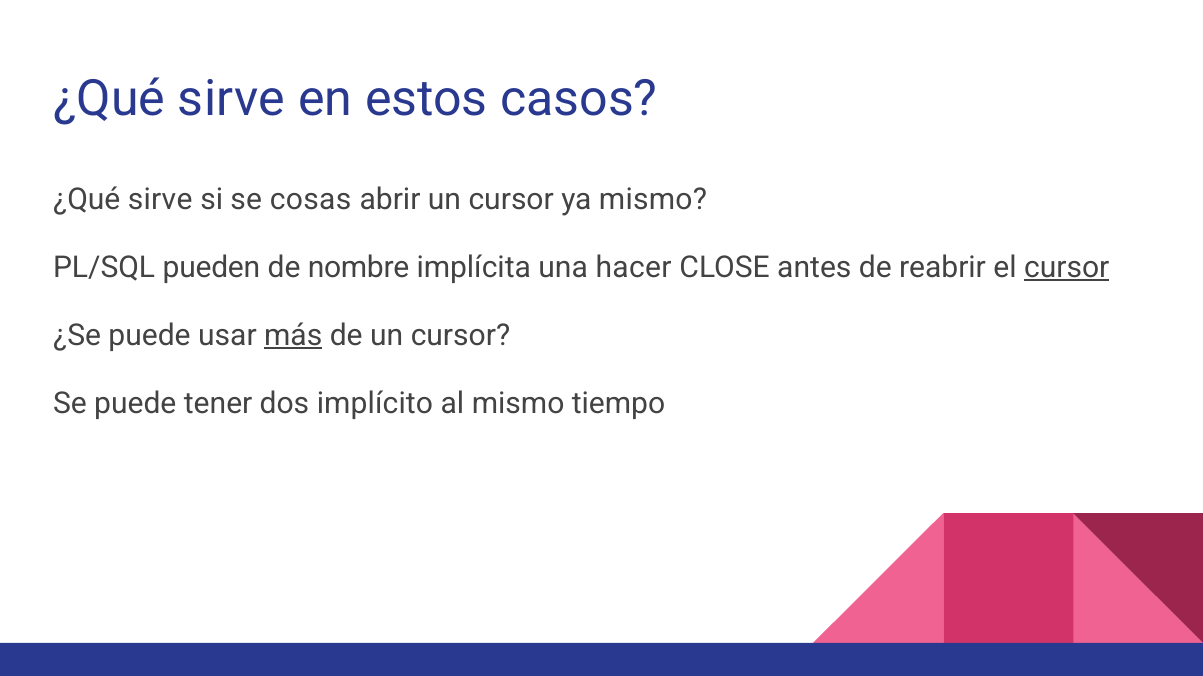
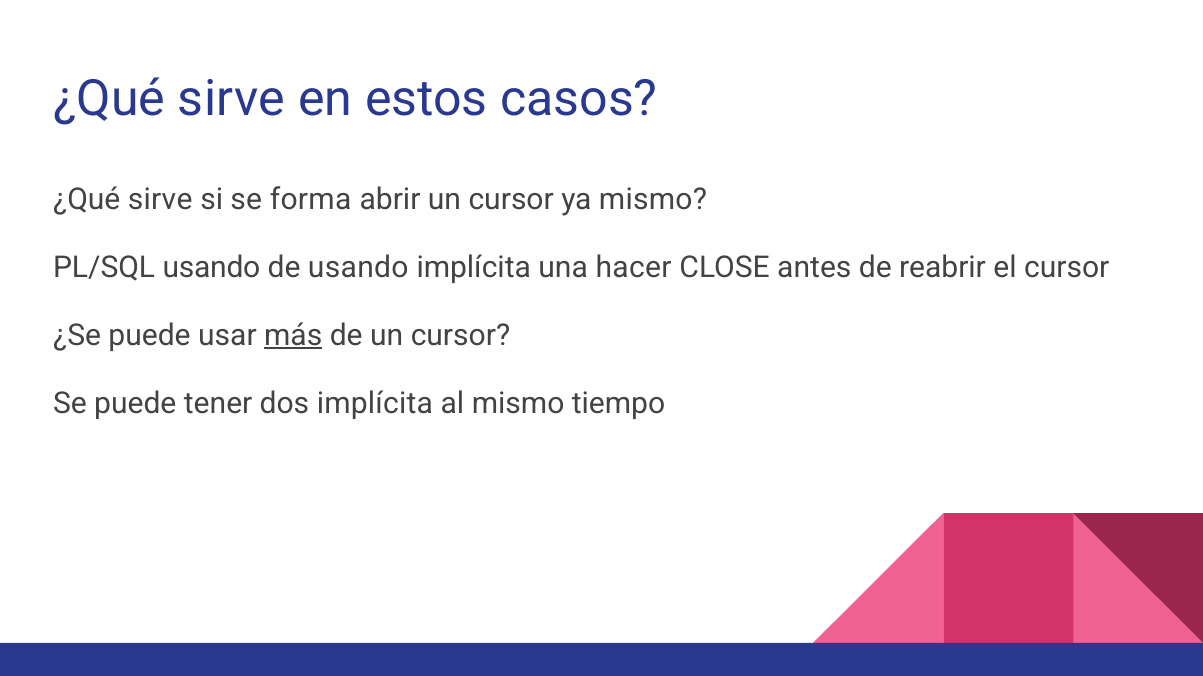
cosas: cosas -> forma
PL/SQL pueden: pueden -> usando
de nombre: nombre -> usando
cursor at (1067, 268) underline: present -> none
dos implícito: implícito -> implícita
